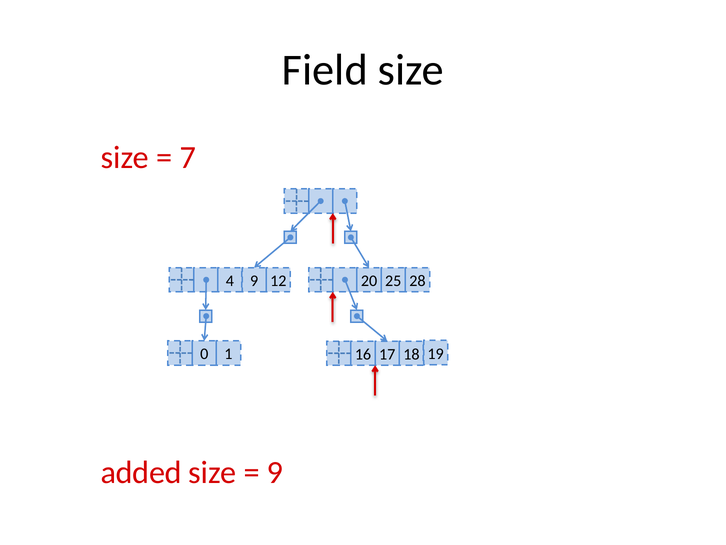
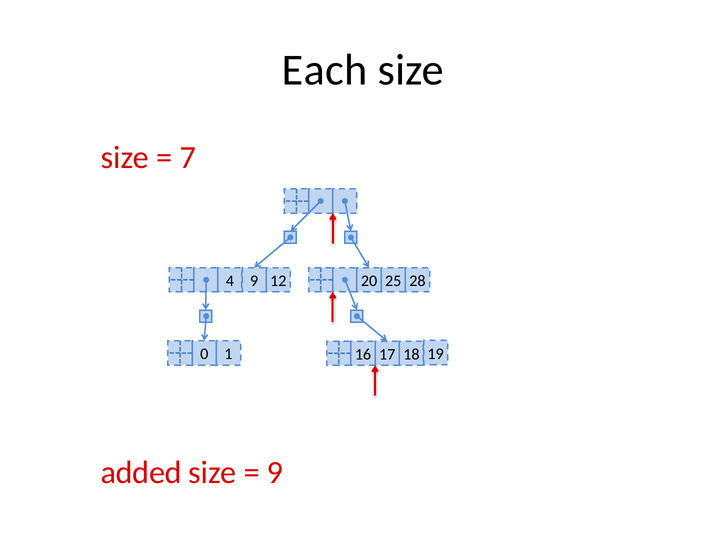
Field: Field -> Each
